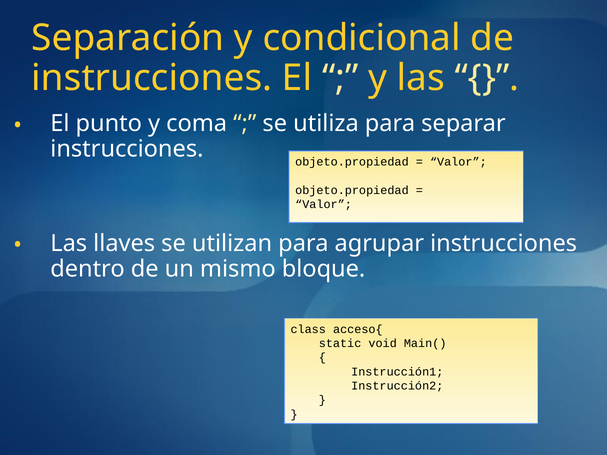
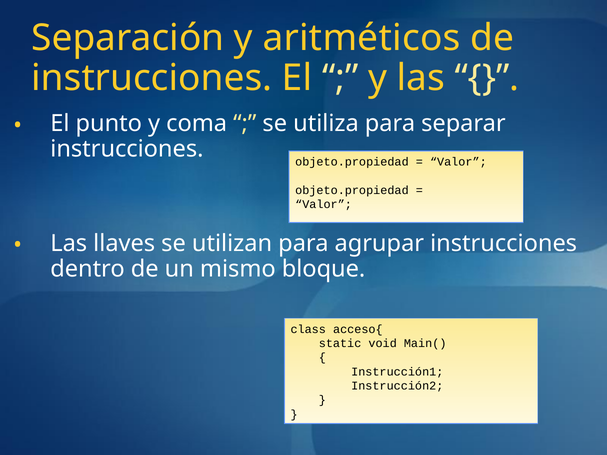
condicional: condicional -> aritméticos
